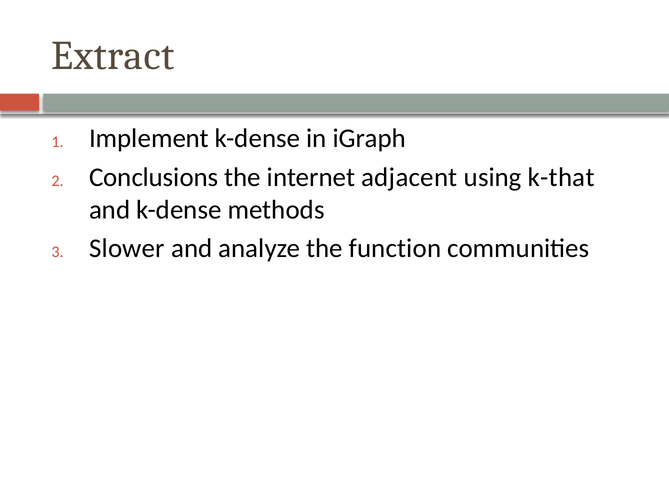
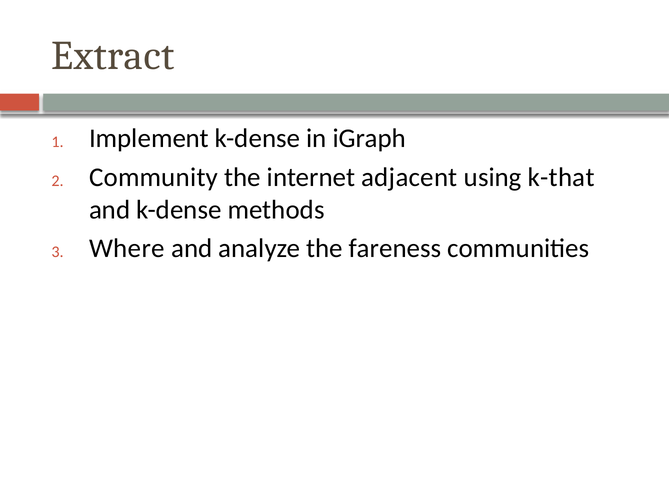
Conclusions: Conclusions -> Community
Slower: Slower -> Where
function: function -> fareness
